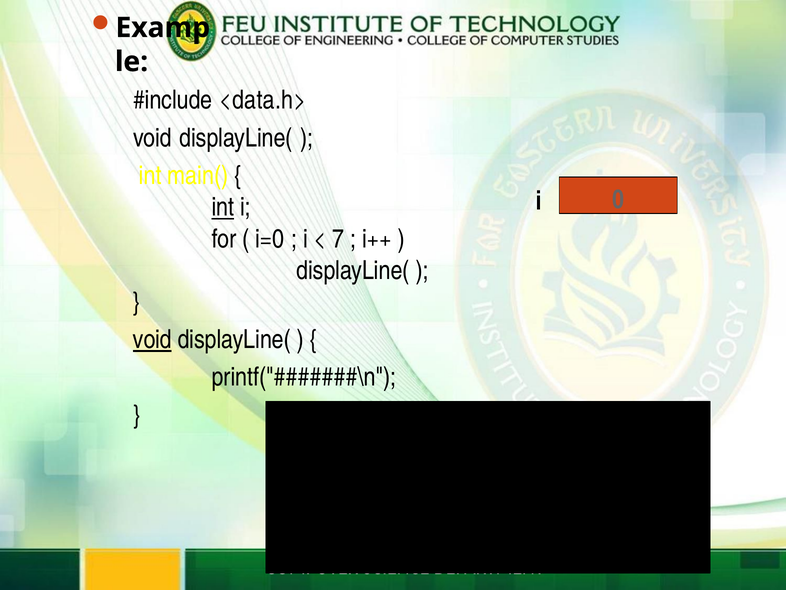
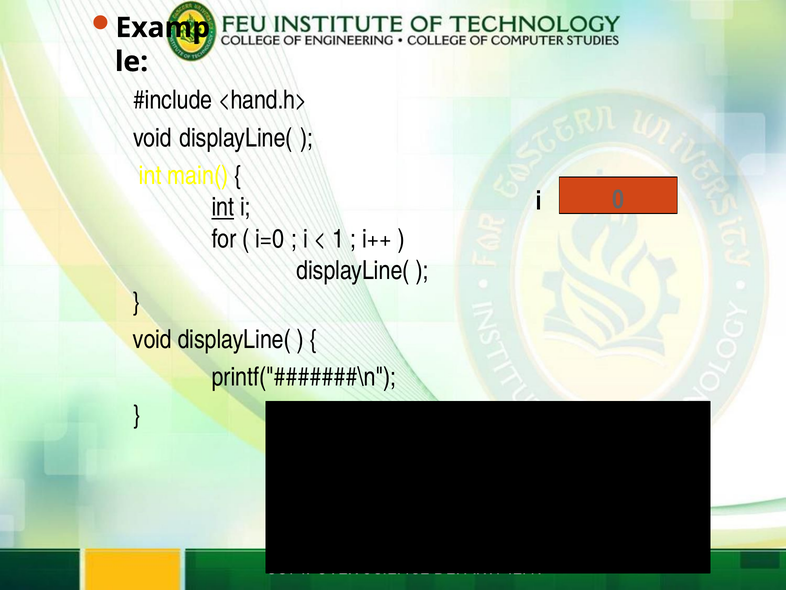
<data.h>: <data.h> -> <hand.h>
7: 7 -> 1
void at (152, 339) underline: present -> none
